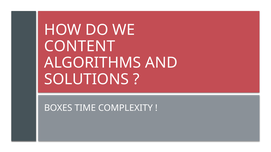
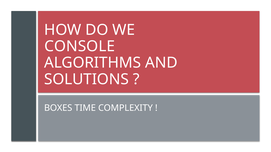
CONTENT: CONTENT -> CONSOLE
